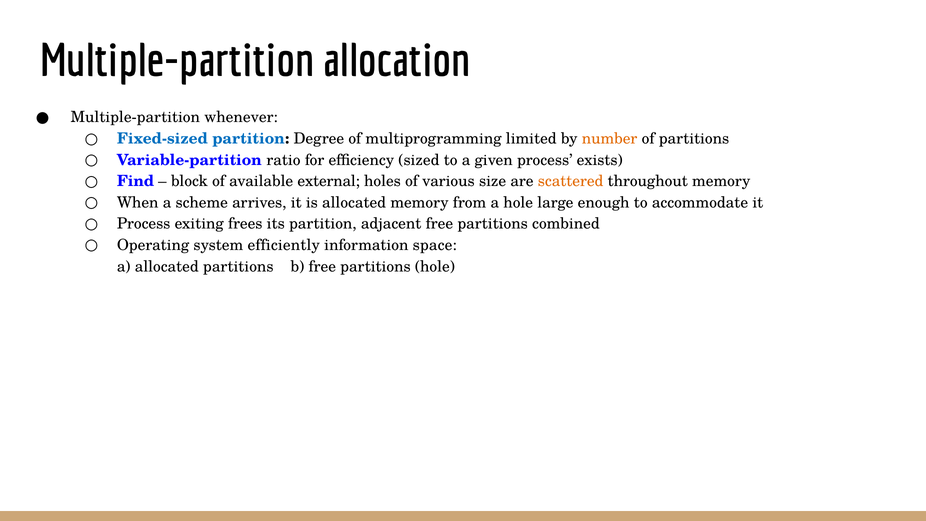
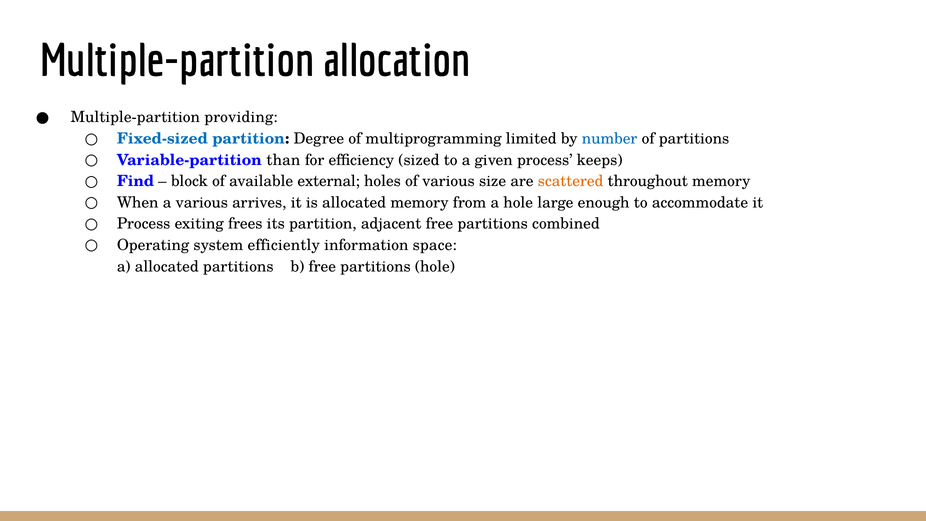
whenever: whenever -> providing
number colour: orange -> blue
ratio: ratio -> than
exists: exists -> keeps
a scheme: scheme -> various
